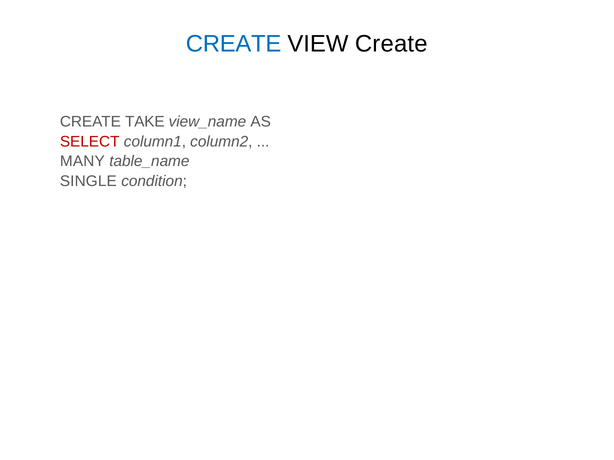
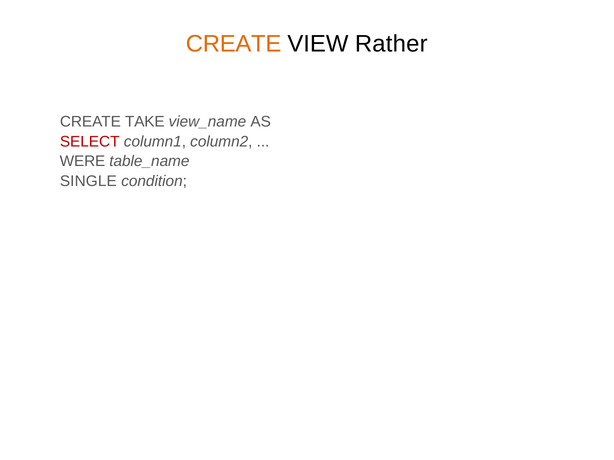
CREATE at (234, 44) colour: blue -> orange
VIEW Create: Create -> Rather
MANY: MANY -> WERE
